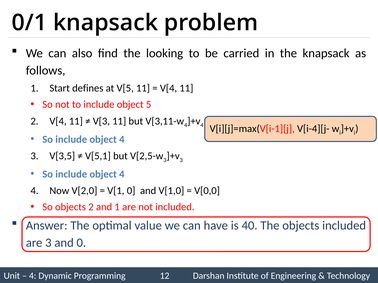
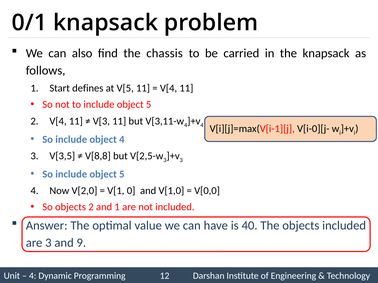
looking: looking -> chassis
V[i-4][j-: V[i-4][j- -> V[i-0][j-
V[5,1: V[5,1 -> V[8,8
4 at (122, 174): 4 -> 5
and 0: 0 -> 9
